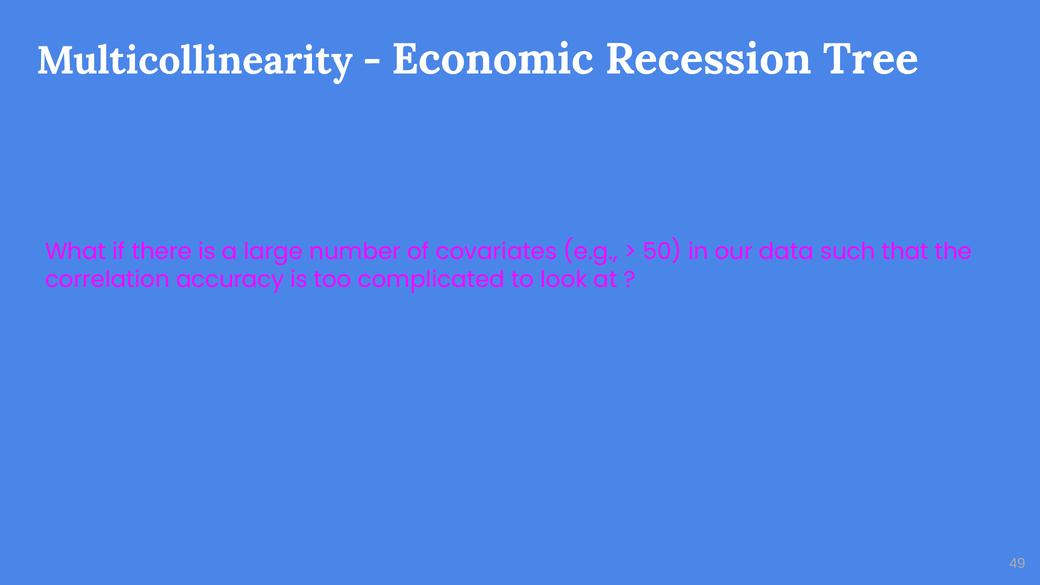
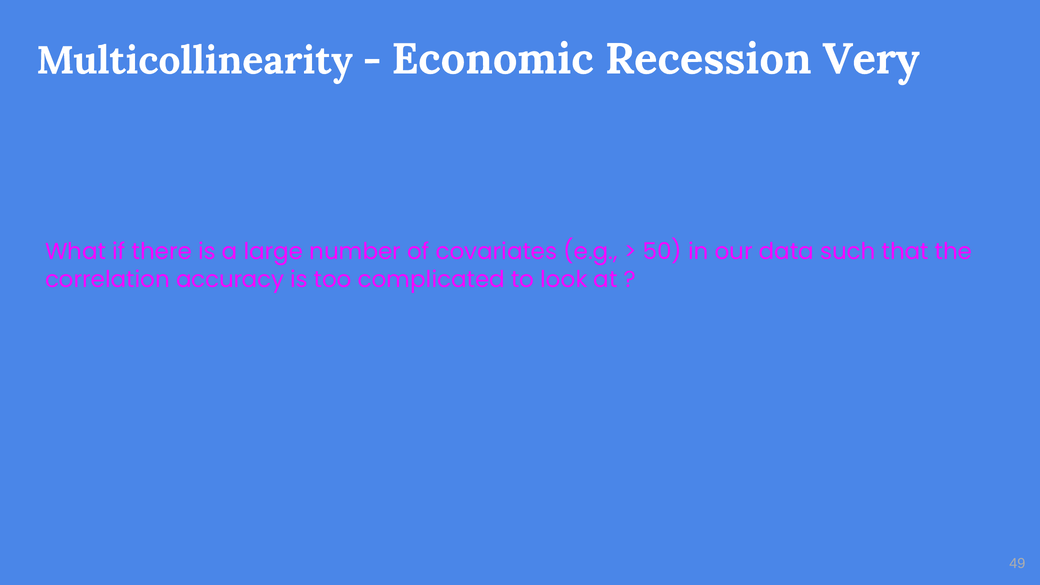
Tree: Tree -> Very
